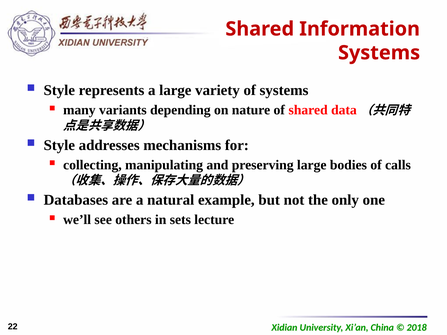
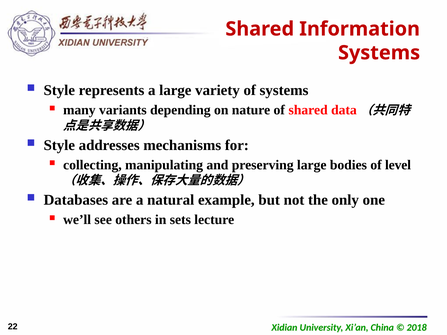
calls: calls -> level
